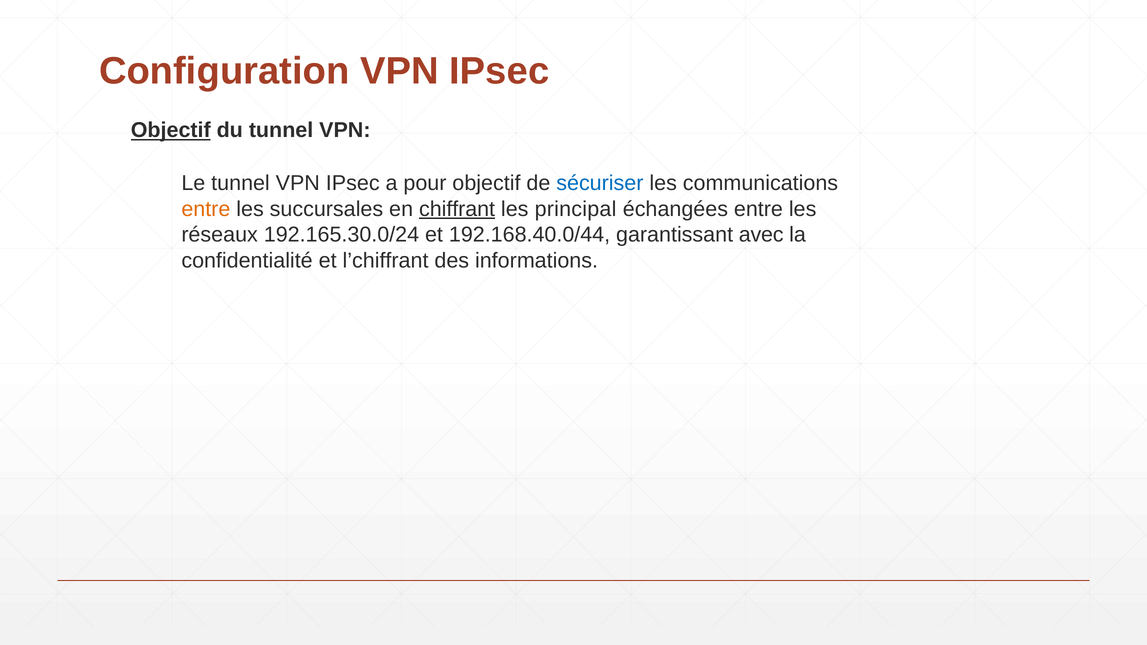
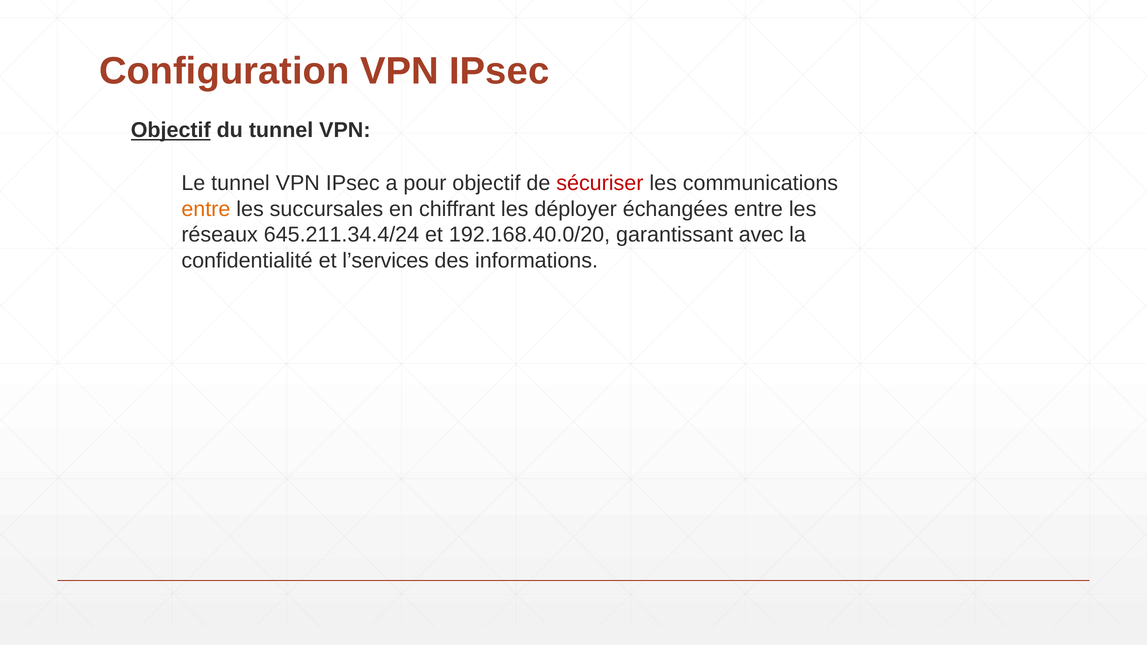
sécuriser colour: blue -> red
chiffrant underline: present -> none
principal: principal -> déployer
192.165.30.0/24: 192.165.30.0/24 -> 645.211.34.4/24
192.168.40.0/44: 192.168.40.0/44 -> 192.168.40.0/20
l’chiffrant: l’chiffrant -> l’services
